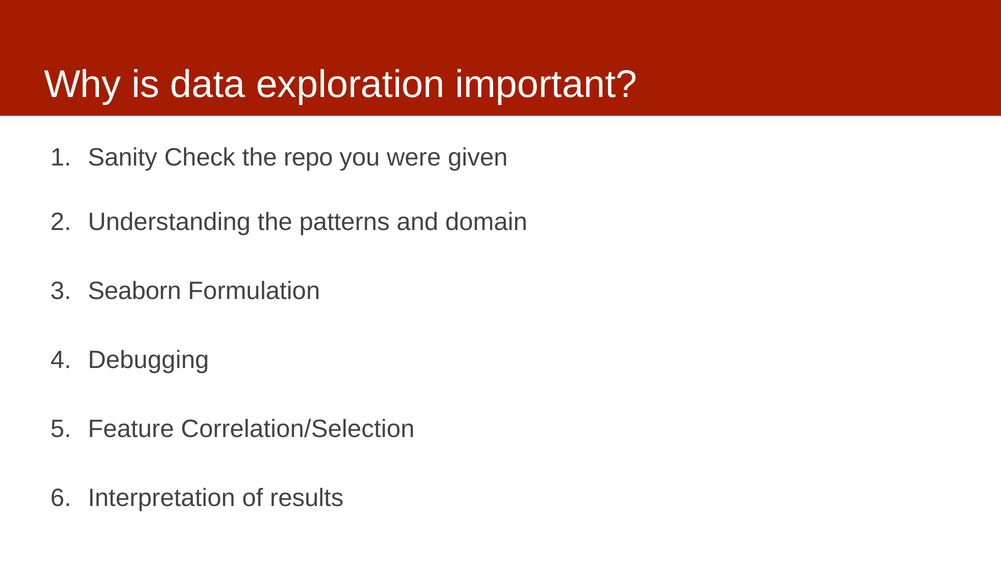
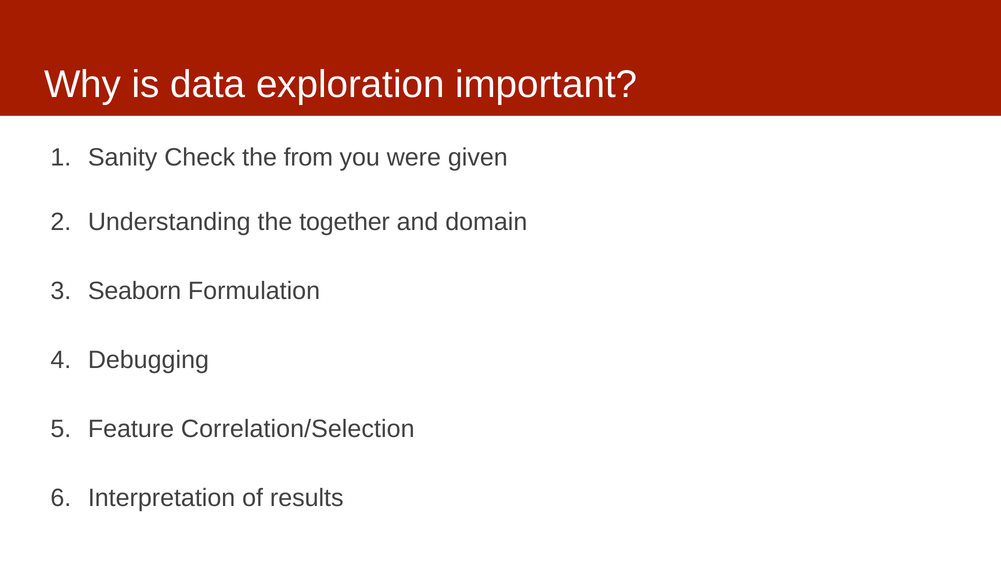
repo: repo -> from
patterns: patterns -> together
